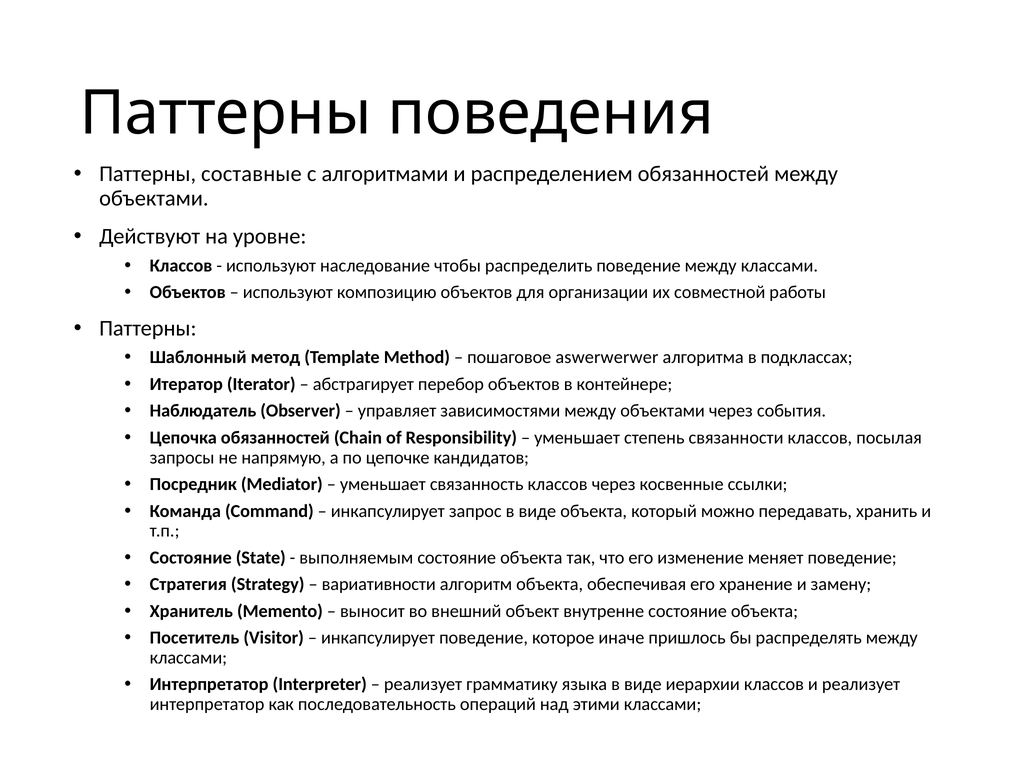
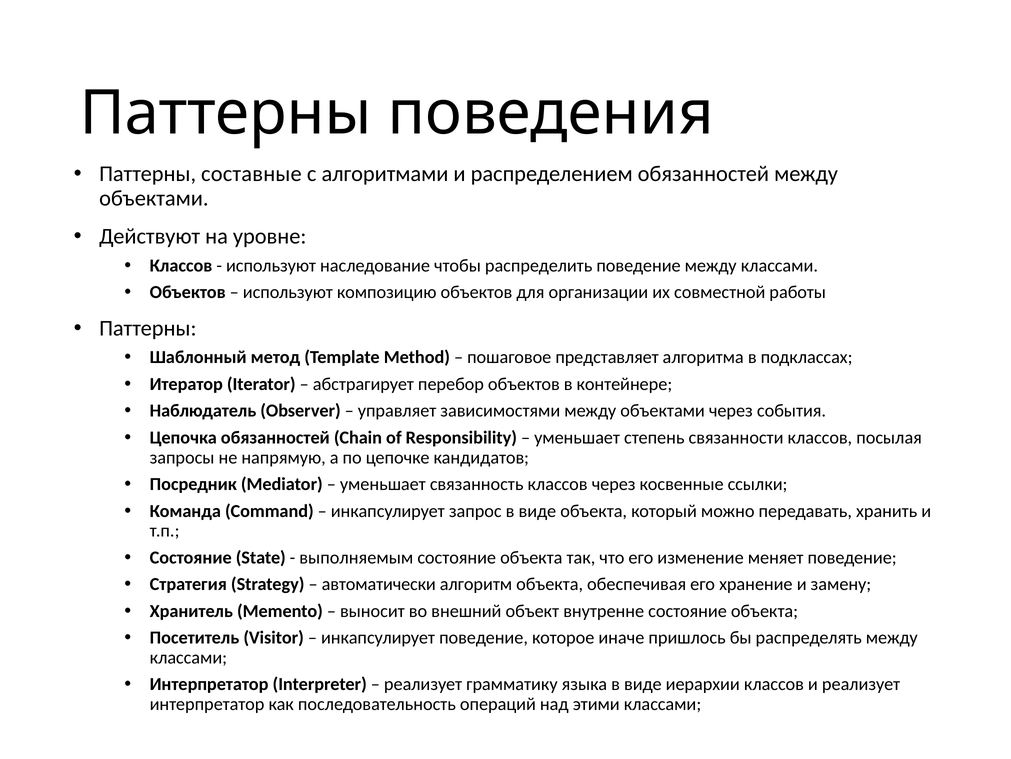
aswerwerwer: aswerwerwer -> представляет
вариативности: вариативности -> автоматически
